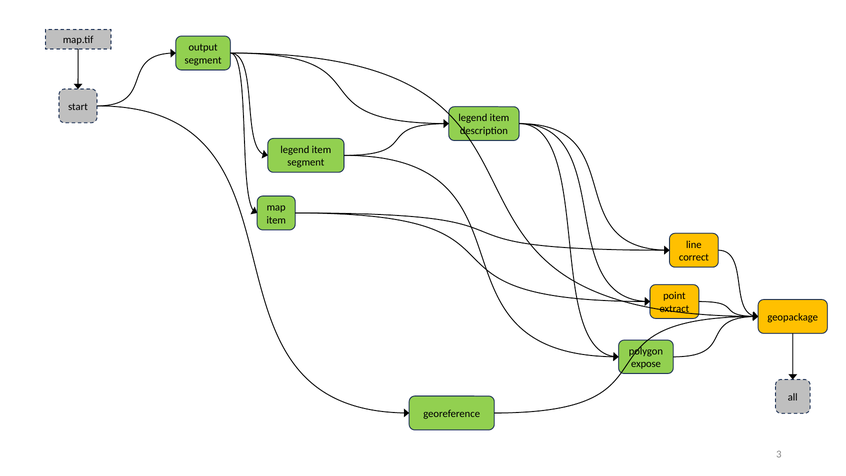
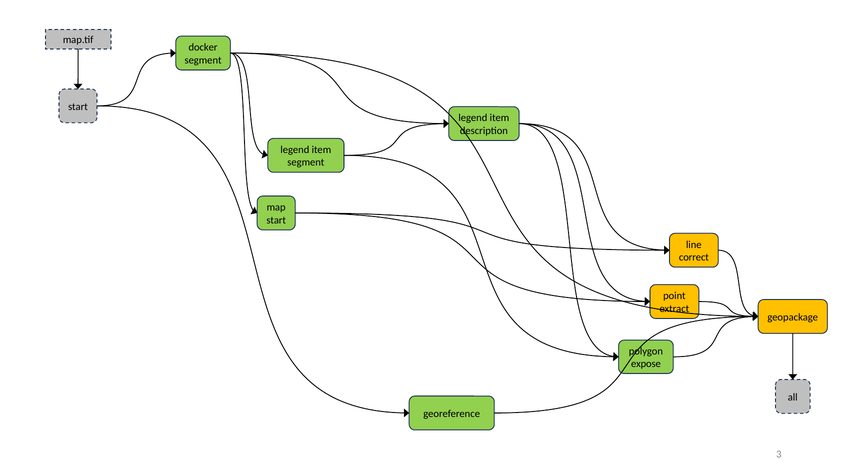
output: output -> docker
item at (276, 220): item -> start
